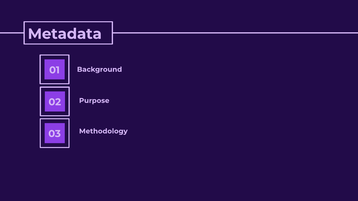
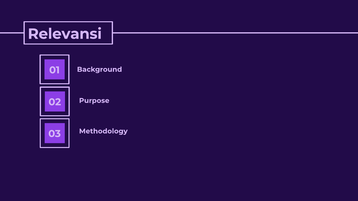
Metadata: Metadata -> Relevansi
